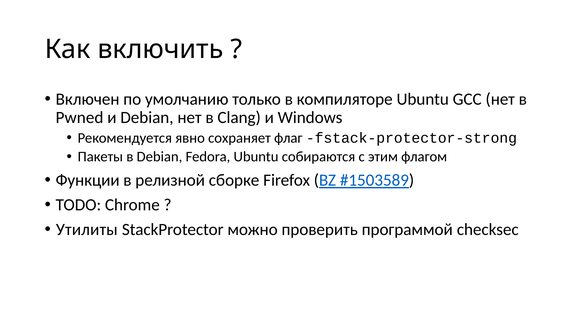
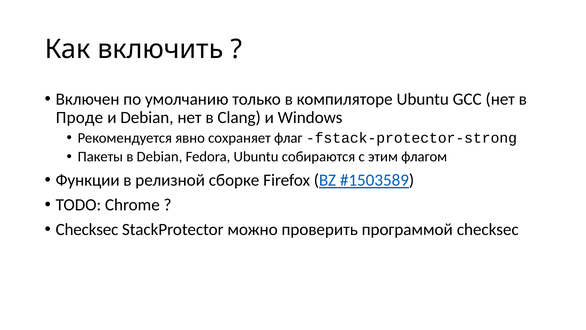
Pwned: Pwned -> Проде
Утилиты at (87, 229): Утилиты -> Checksec
